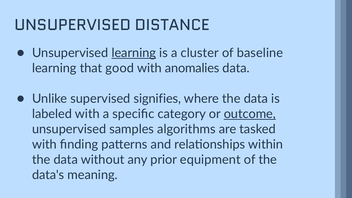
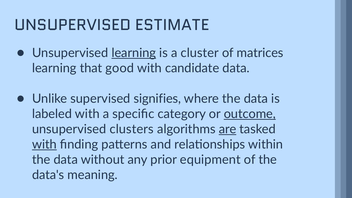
DISTANCE: DISTANCE -> ESTIMATE
baseline: baseline -> matrices
anomalies: anomalies -> candidate
samples: samples -> clusters
are underline: none -> present
with at (44, 144) underline: none -> present
